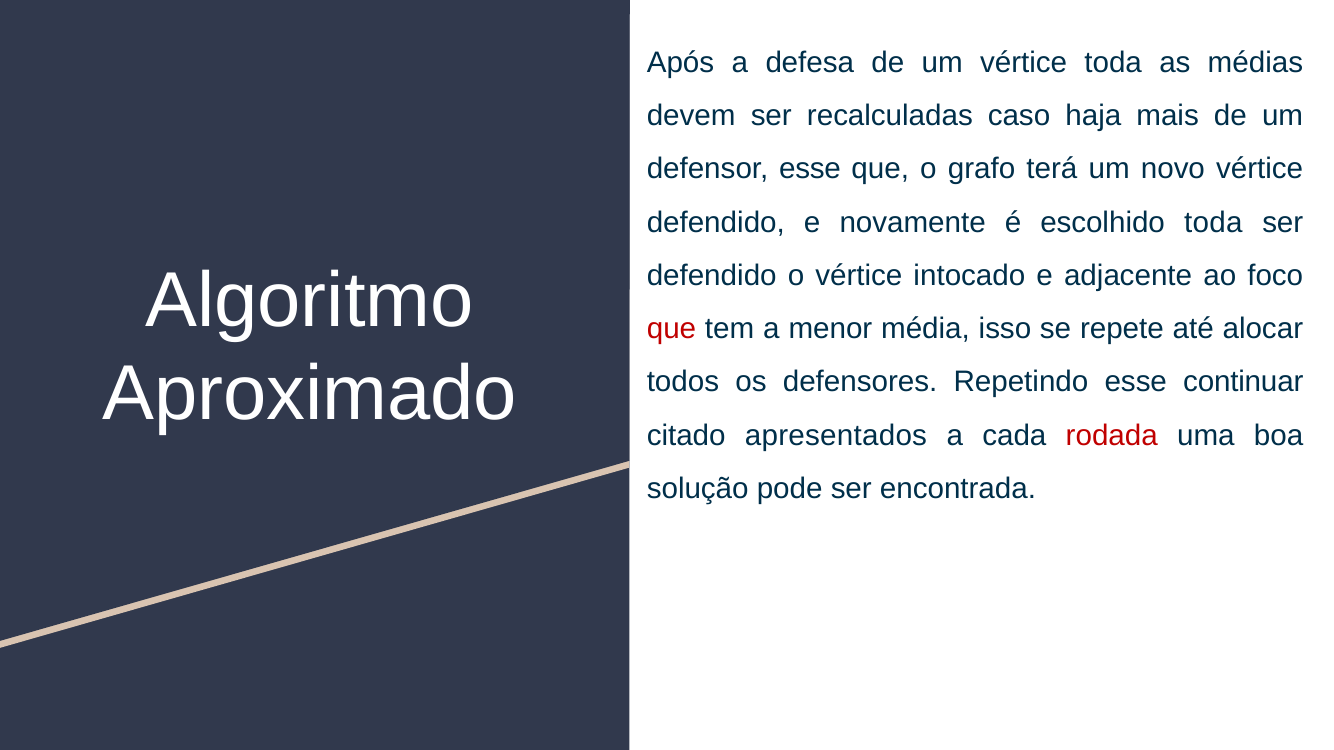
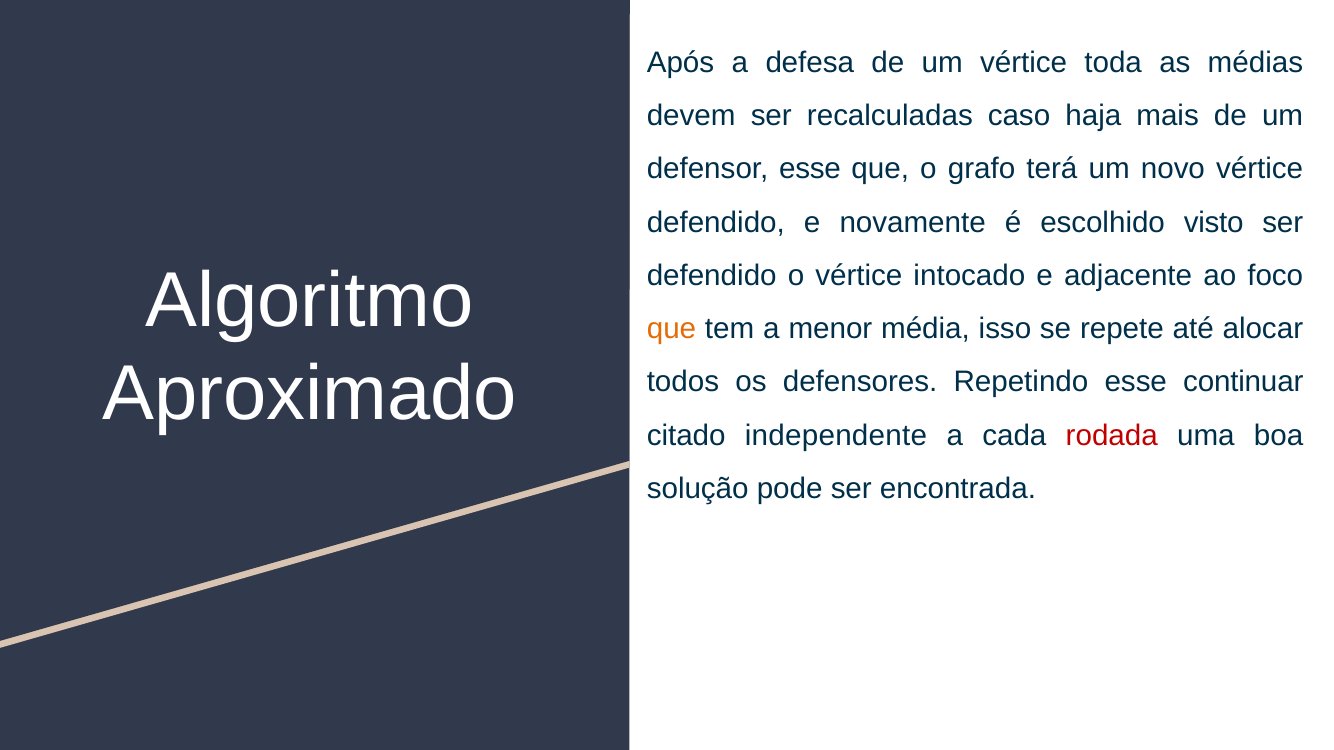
escolhido toda: toda -> visto
que at (672, 329) colour: red -> orange
apresentados: apresentados -> independente
